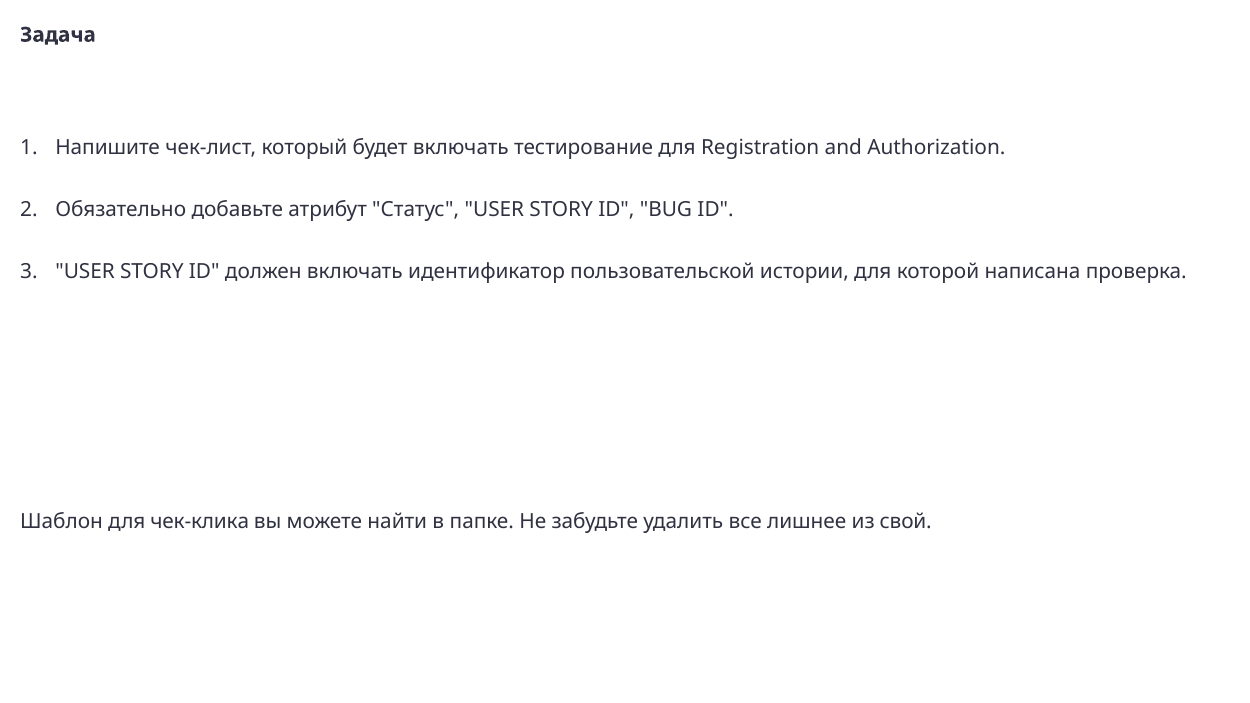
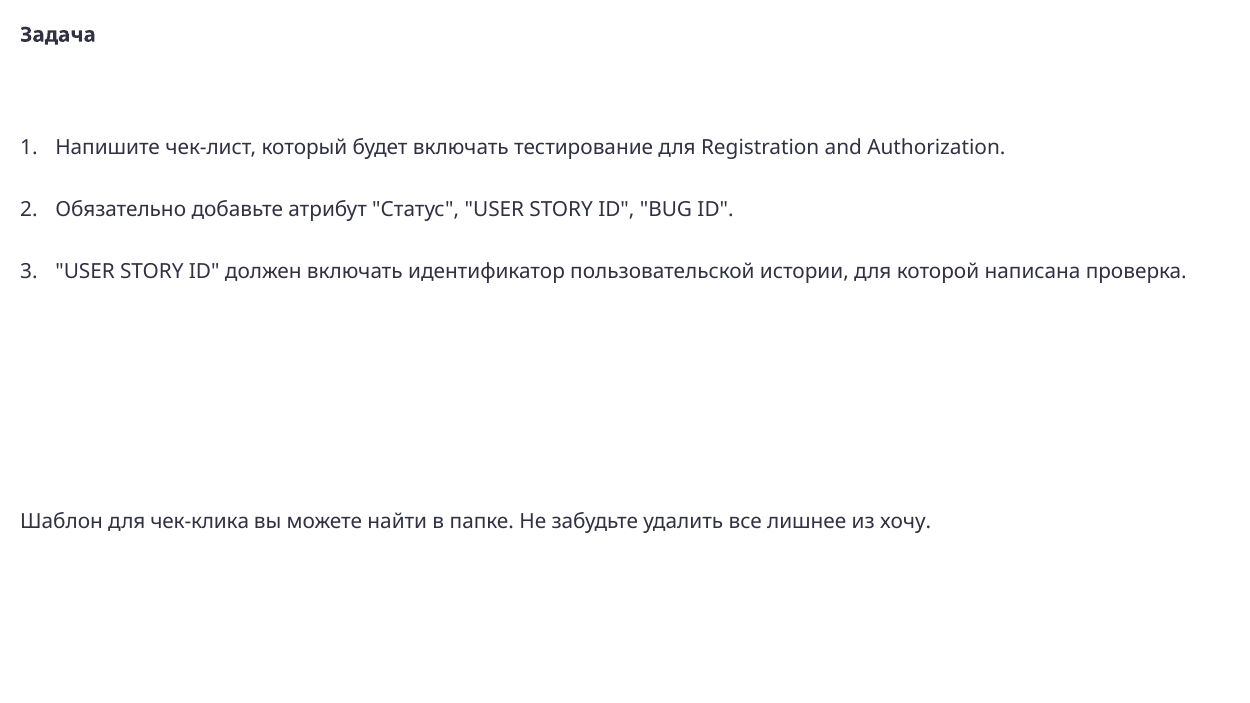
свой: свой -> хочу
